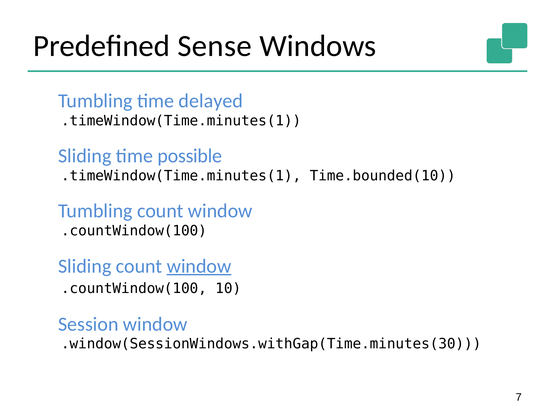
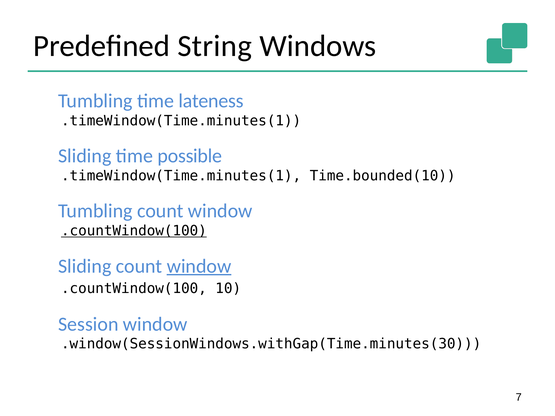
Sense: Sense -> String
delayed: delayed -> lateness
.countWindow(100 at (134, 231) underline: none -> present
